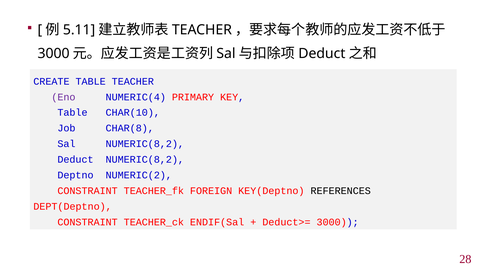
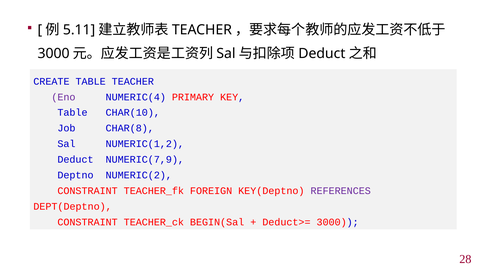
Sal NUMERIC(8,2: NUMERIC(8,2 -> NUMERIC(1,2
Deduct NUMERIC(8,2: NUMERIC(8,2 -> NUMERIC(7,9
REFERENCES colour: black -> purple
ENDIF(Sal: ENDIF(Sal -> BEGIN(Sal
